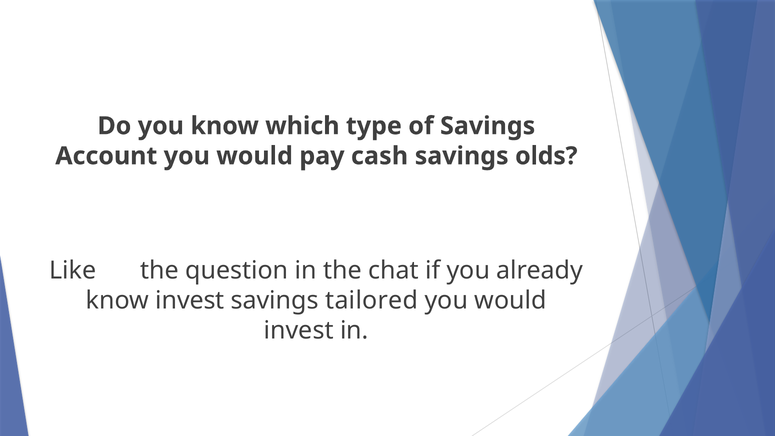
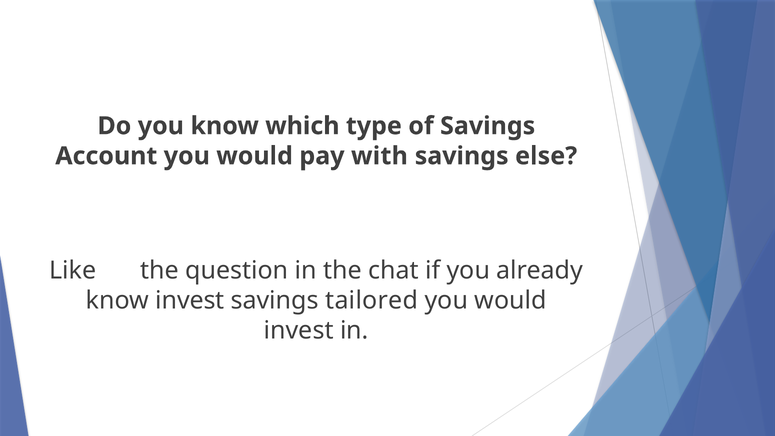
cash: cash -> with
olds: olds -> else
